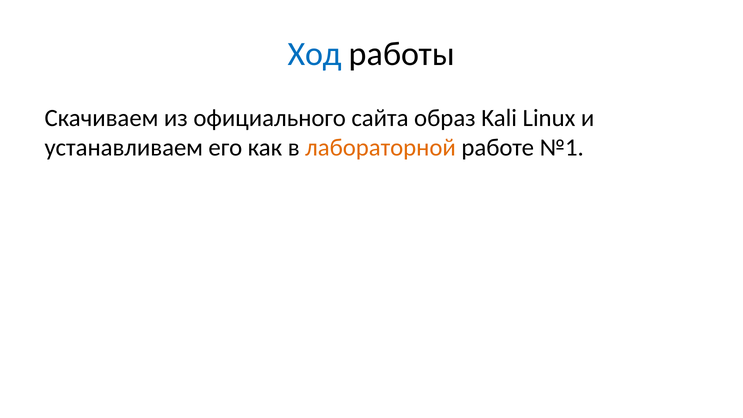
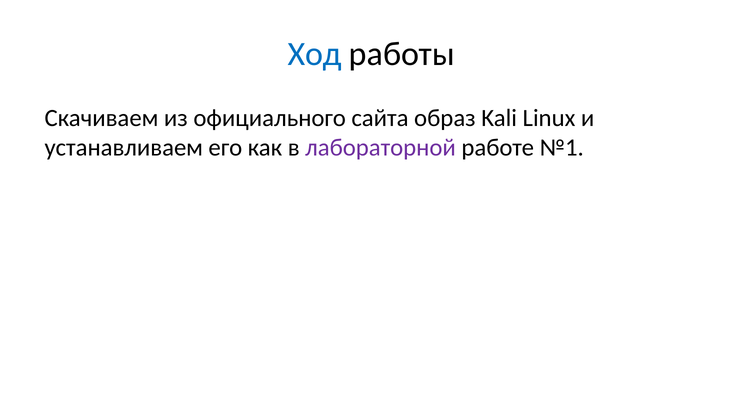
лабораторной colour: orange -> purple
